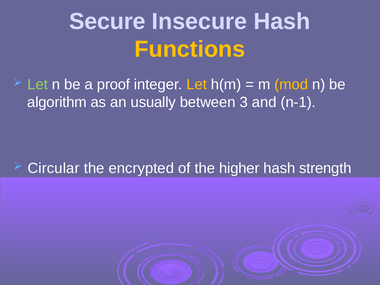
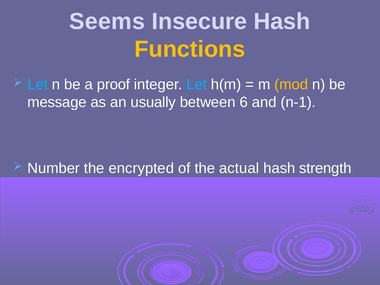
Secure: Secure -> Seems
Let at (38, 85) colour: light green -> light blue
Let at (197, 85) colour: yellow -> light blue
algorithm: algorithm -> message
3: 3 -> 6
Circular: Circular -> Number
higher: higher -> actual
